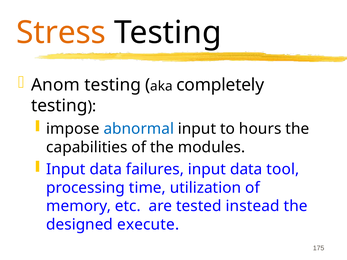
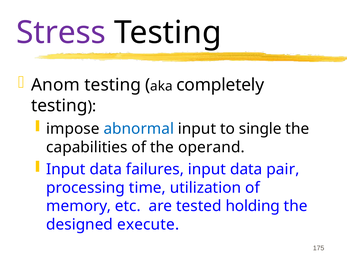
Stress colour: orange -> purple
hours: hours -> single
modules: modules -> operand
tool: tool -> pair
instead: instead -> holding
